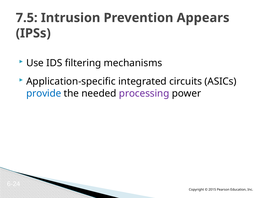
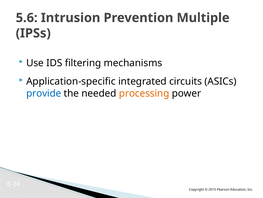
7.5: 7.5 -> 5.6
Appears: Appears -> Multiple
processing colour: purple -> orange
